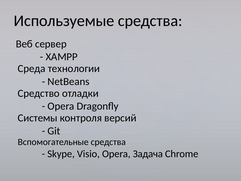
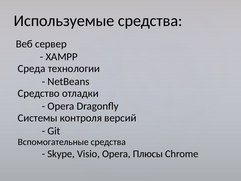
Задача: Задача -> Плюсы
